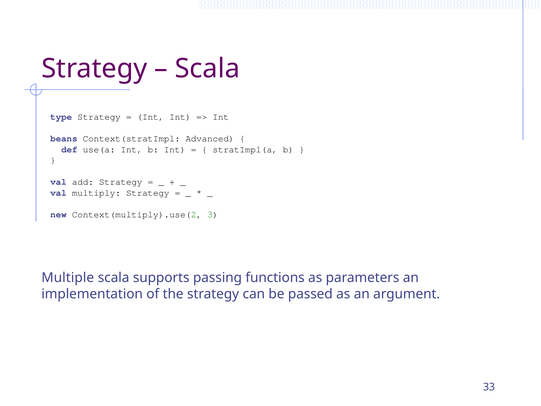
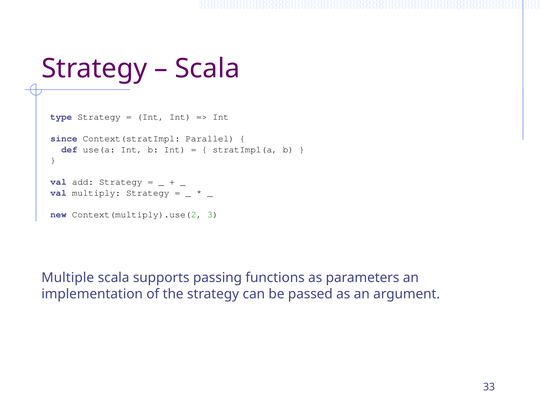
beans: beans -> since
Advanced: Advanced -> Parallel
